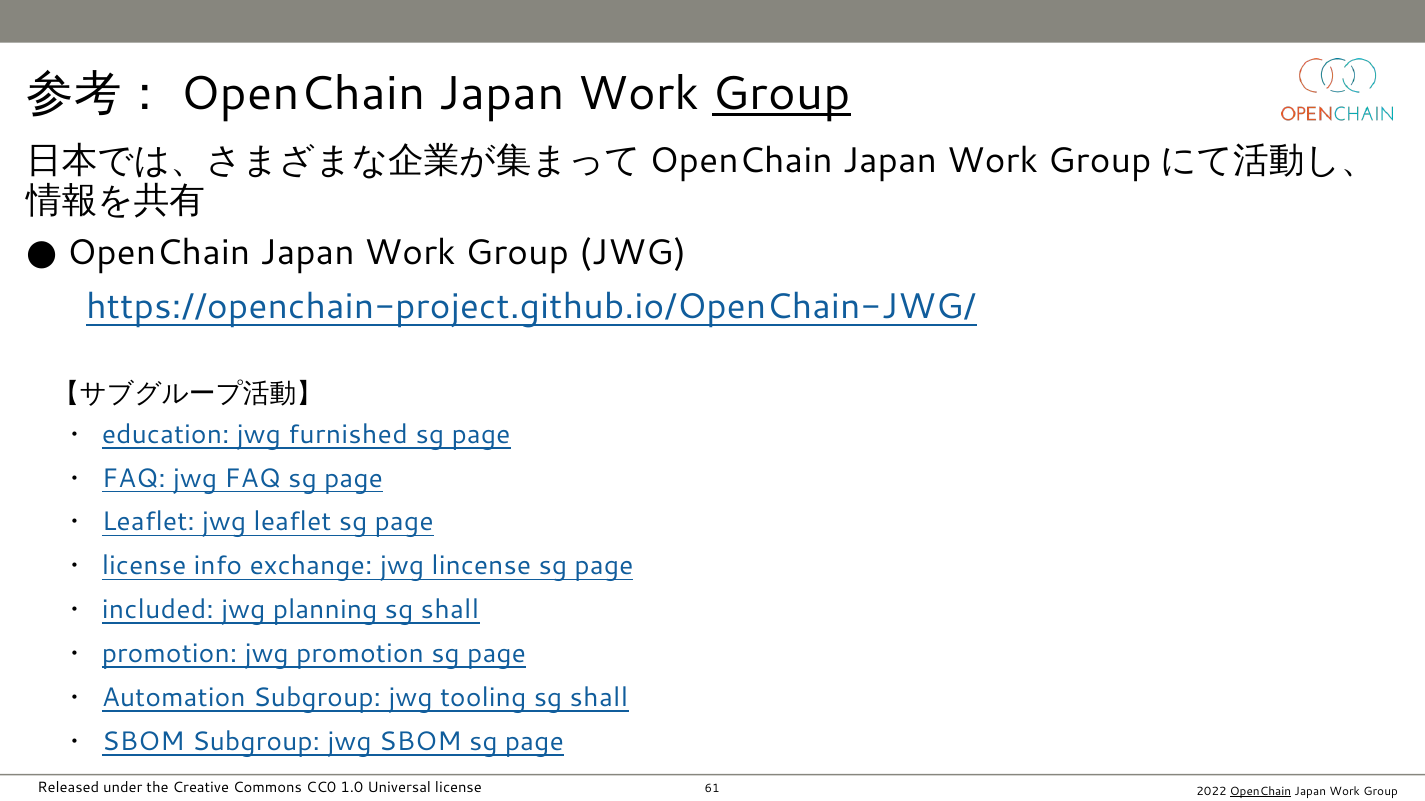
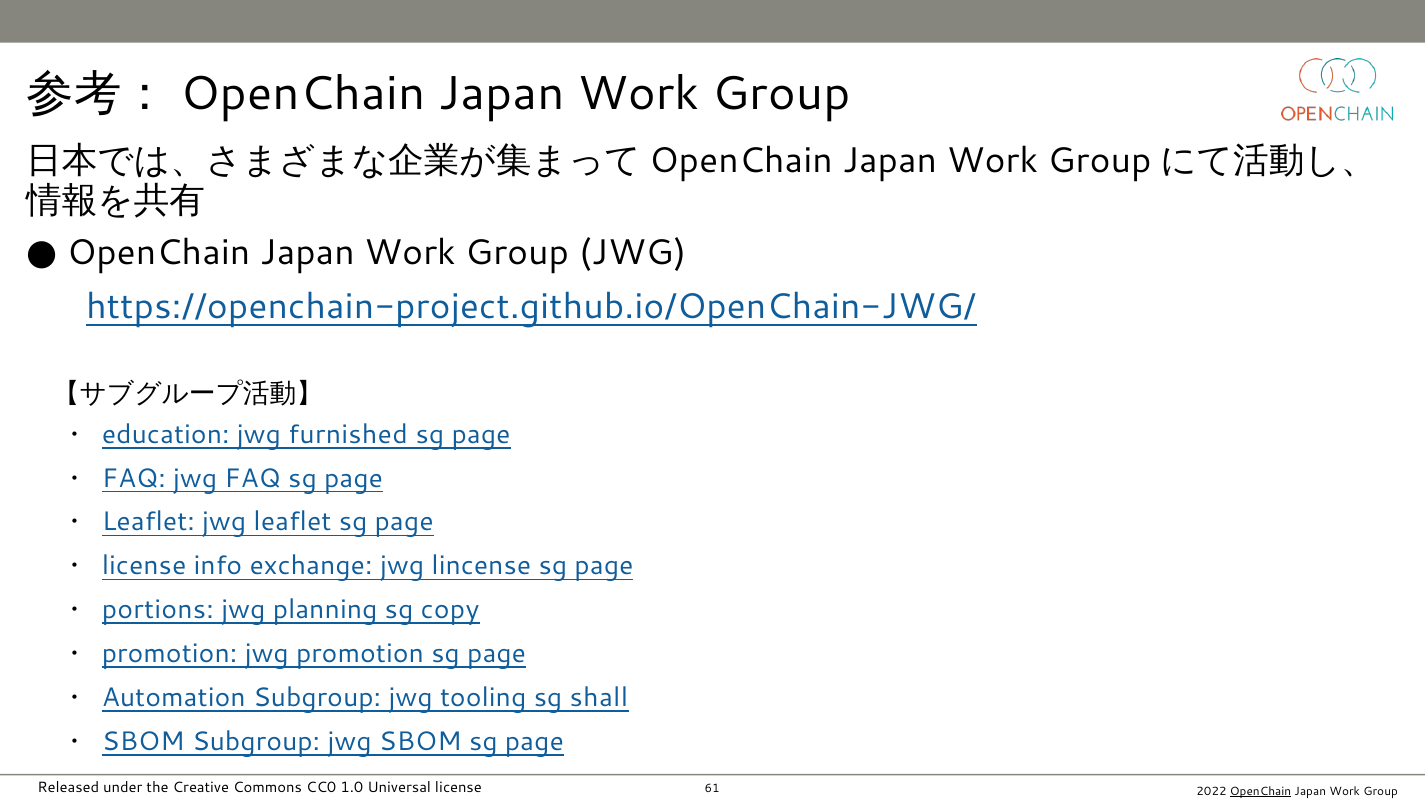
Group at (781, 94) underline: present -> none
included: included -> portions
planning sg shall: shall -> copy
